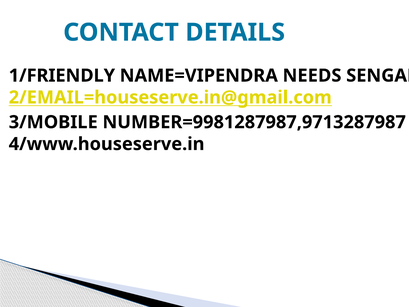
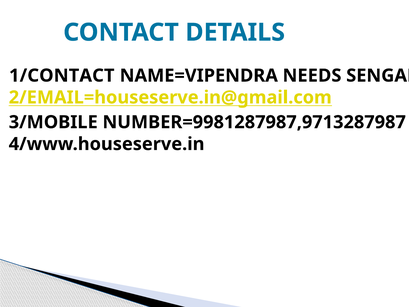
1/FRIENDLY: 1/FRIENDLY -> 1/CONTACT
